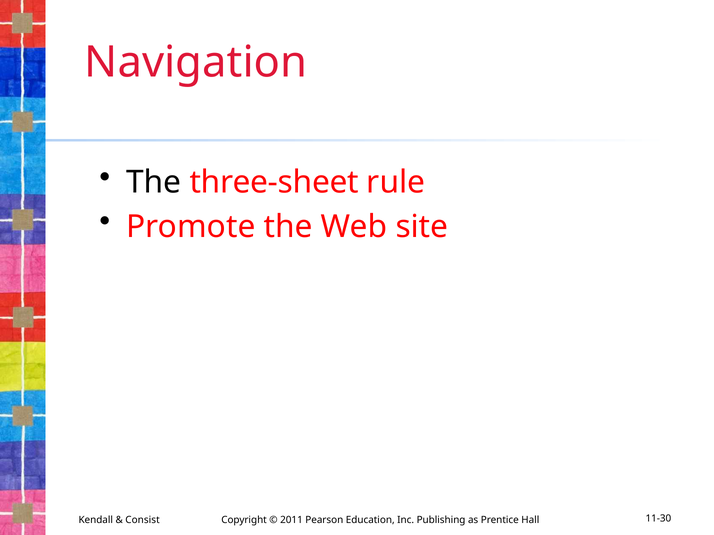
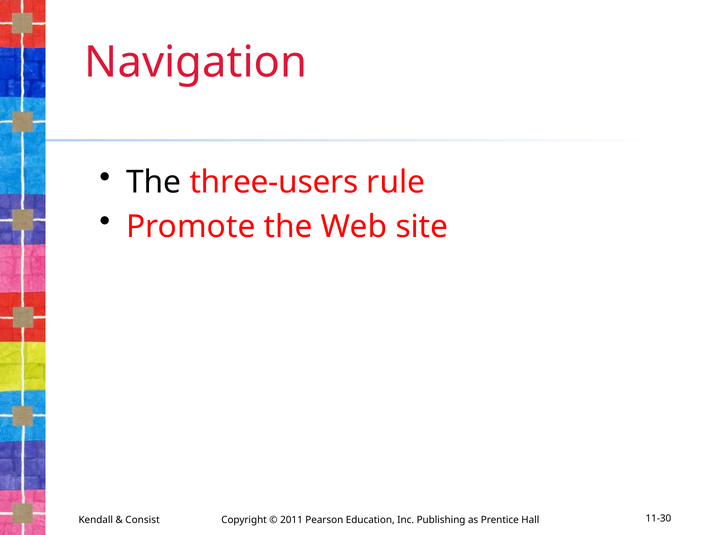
three-sheet: three-sheet -> three-users
